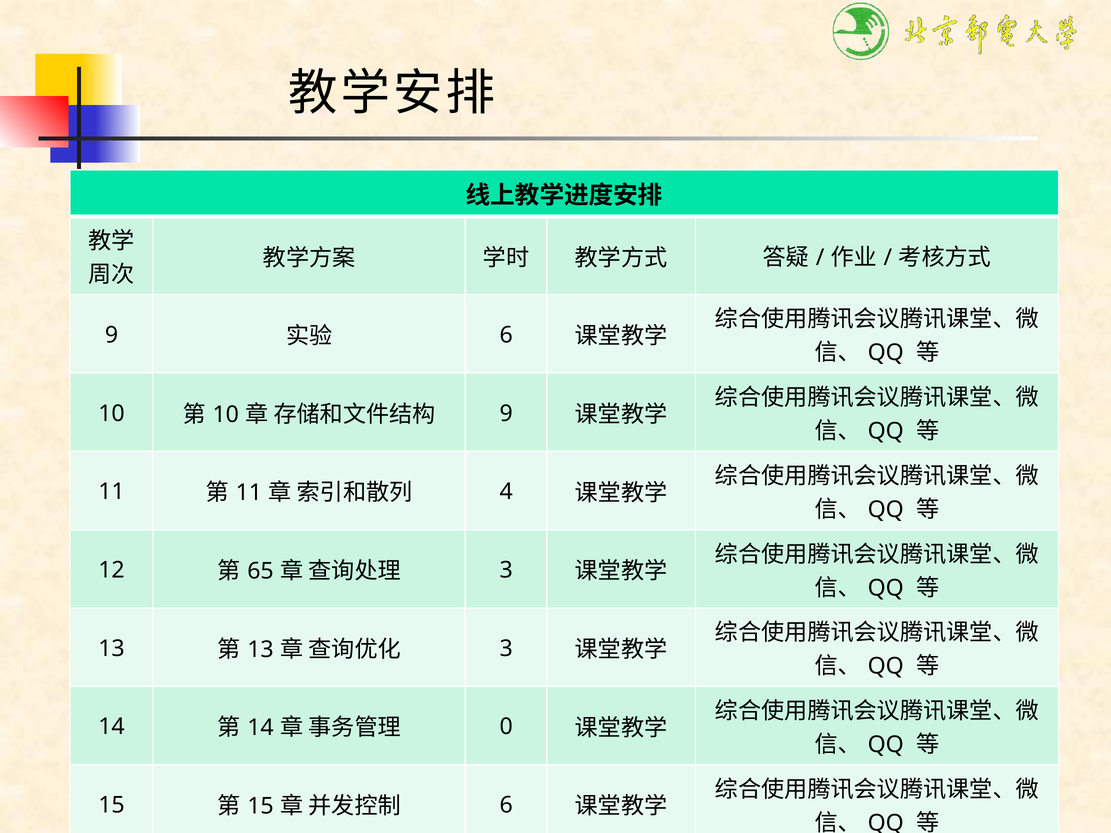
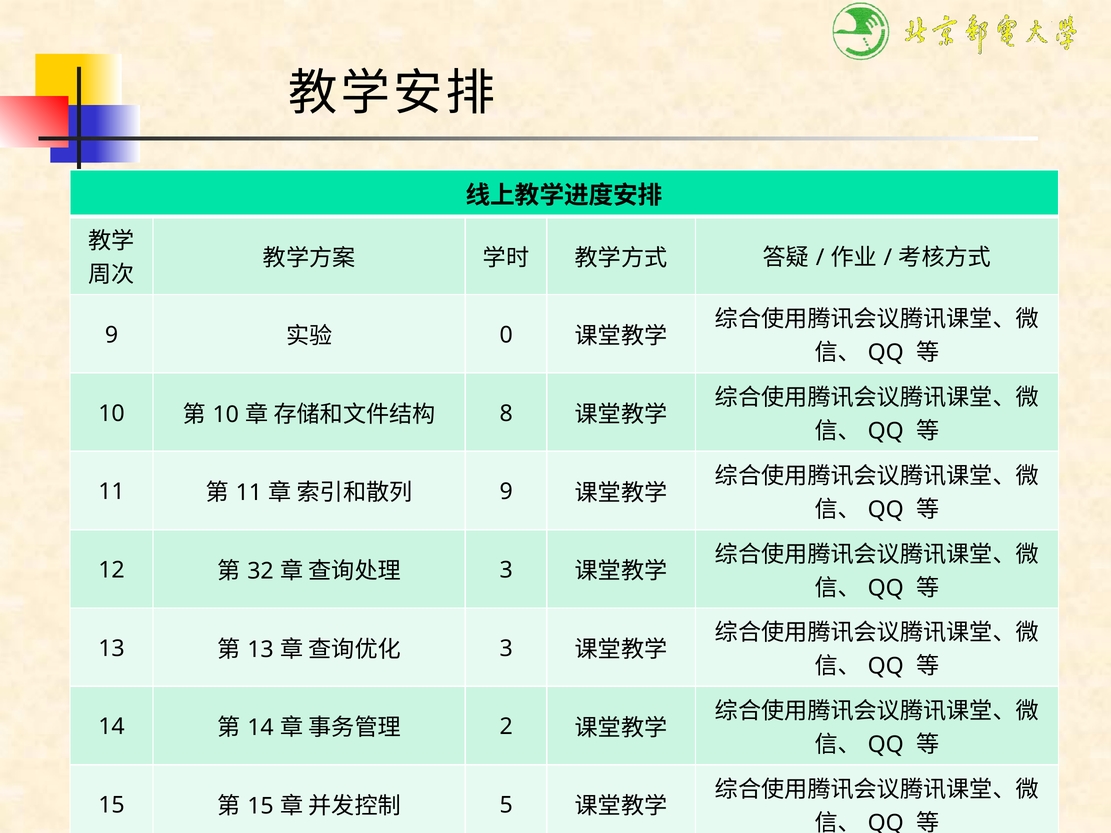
6 at (506, 335): 6 -> 0
9 at (506, 414): 9 -> 8
4 at (506, 492): 4 -> 9
65: 65 -> 32
0: 0 -> 2
6 at (506, 805): 6 -> 5
